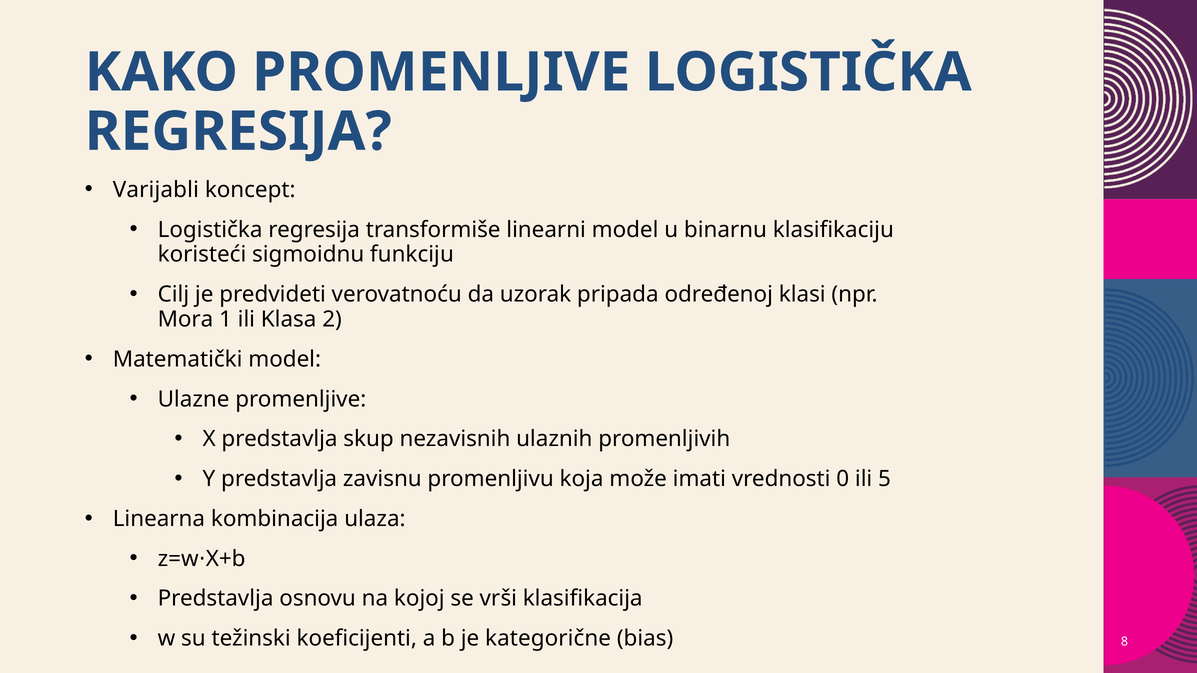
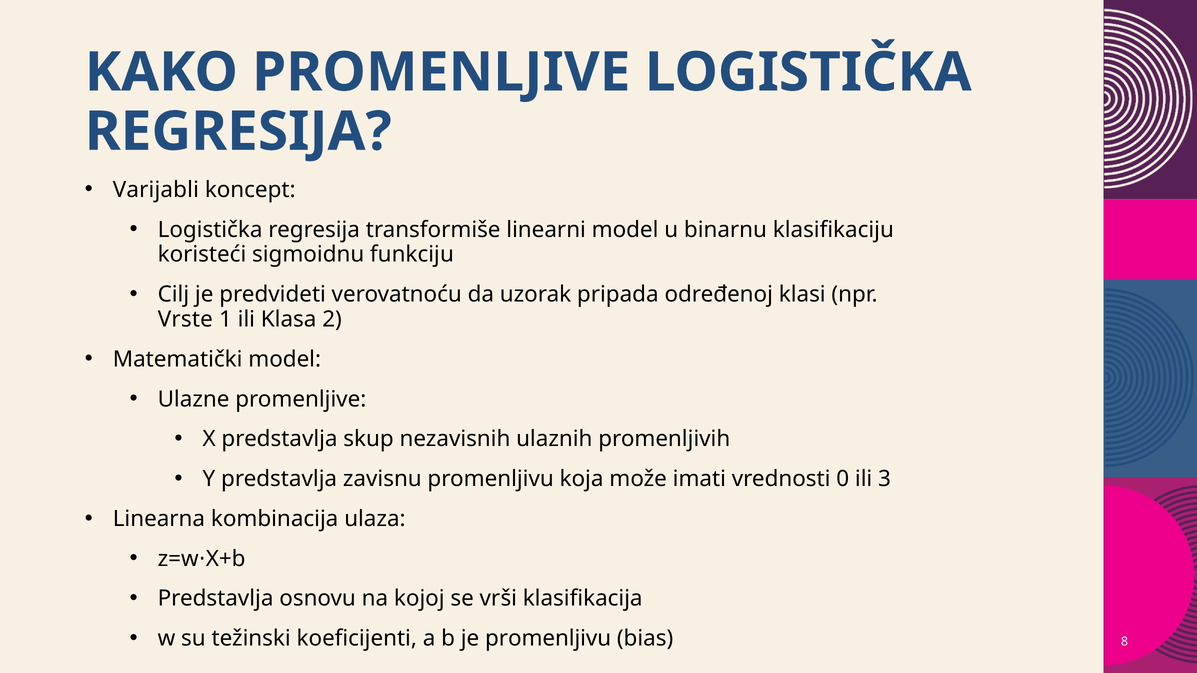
Mora: Mora -> Vrste
5: 5 -> 3
je kategorične: kategorične -> promenljivu
